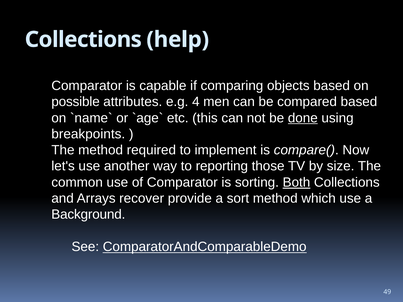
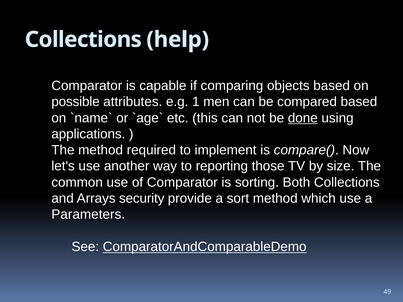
4: 4 -> 1
breakpoints: breakpoints -> applications
Both underline: present -> none
recover: recover -> security
Background: Background -> Parameters
